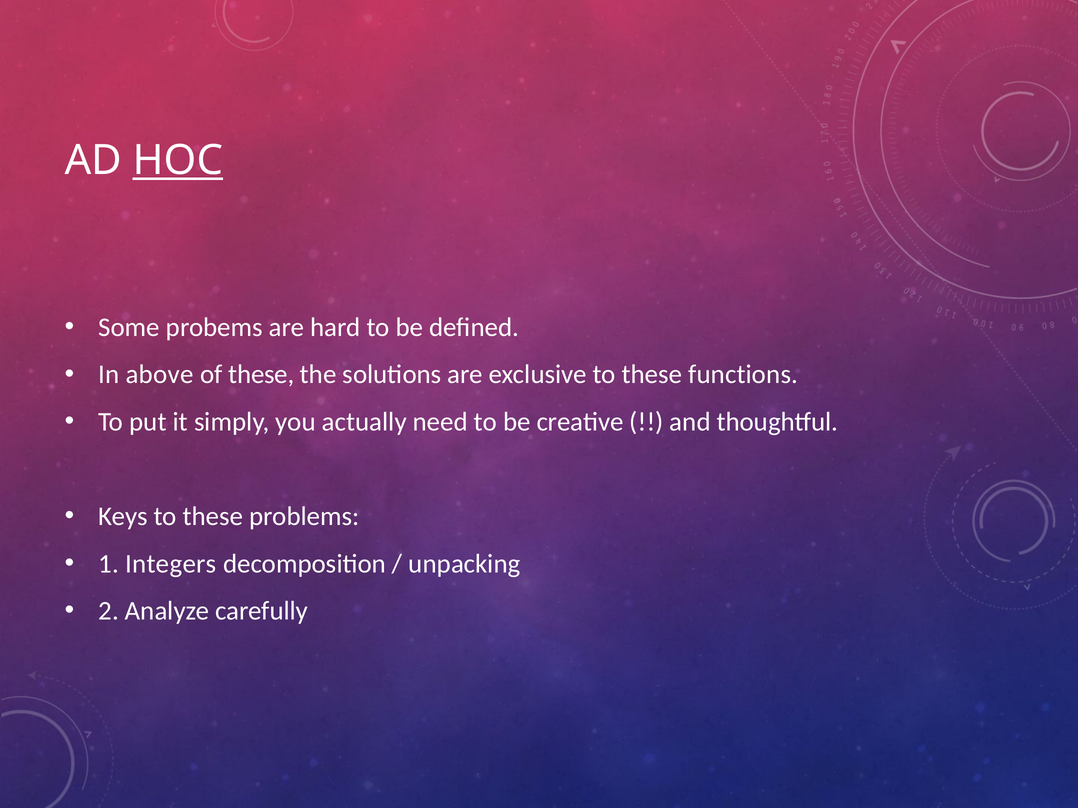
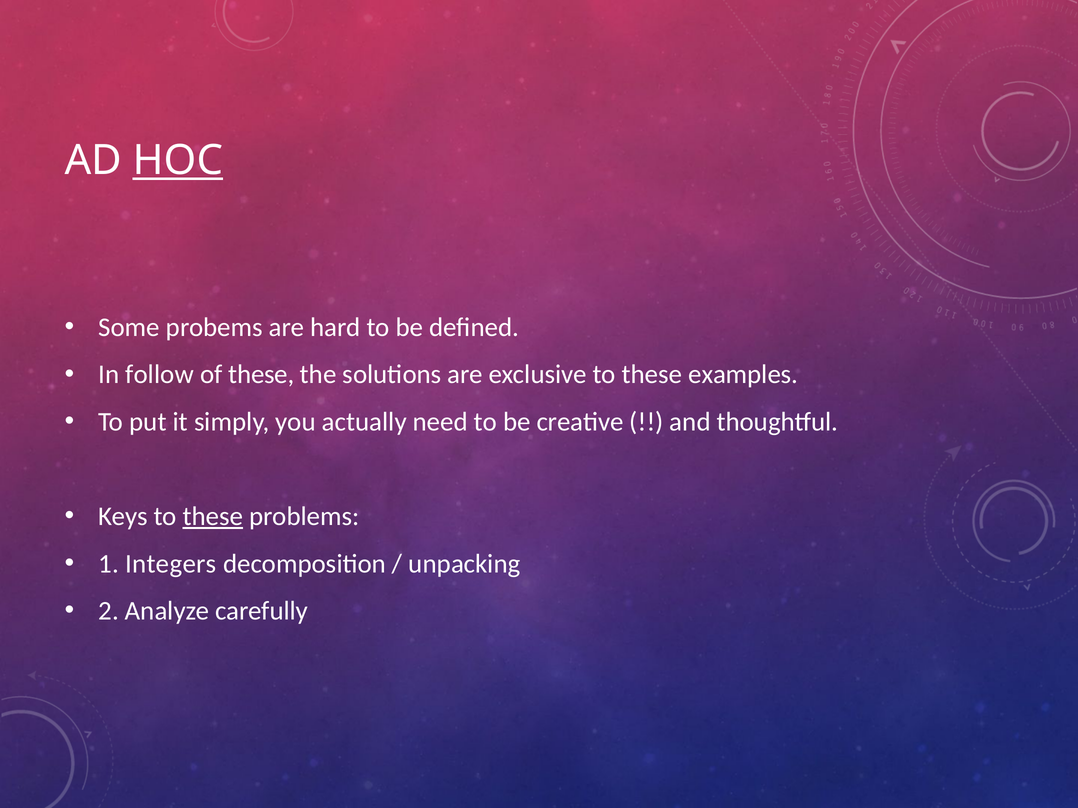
above: above -> follow
functions: functions -> examples
these at (213, 517) underline: none -> present
